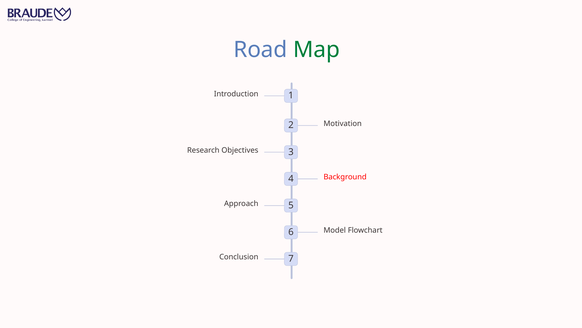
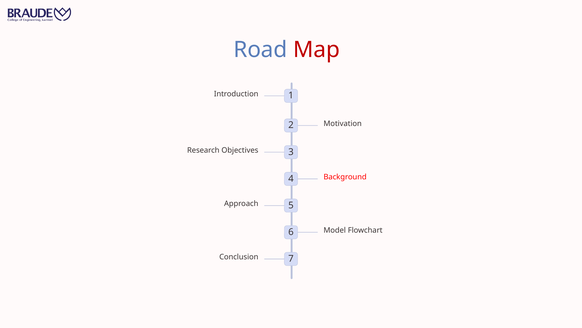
Map colour: green -> red
